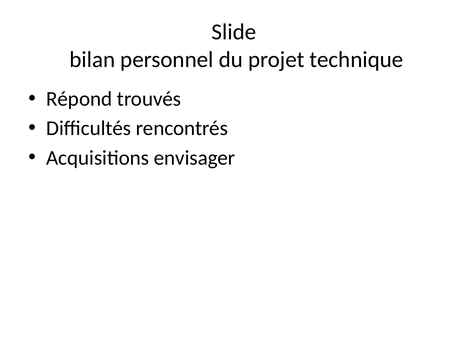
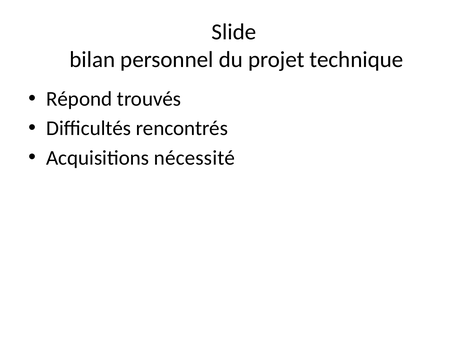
envisager: envisager -> nécessité
